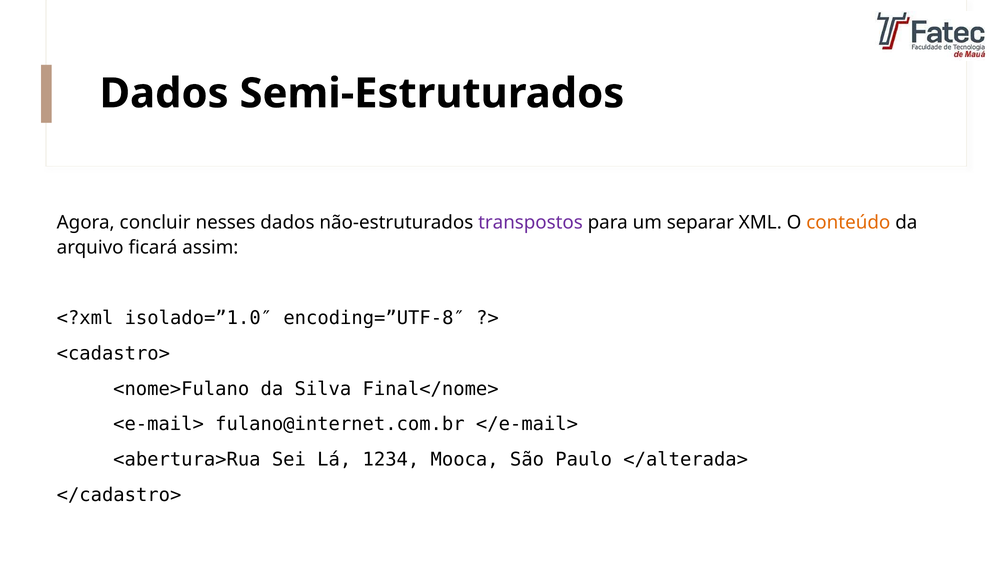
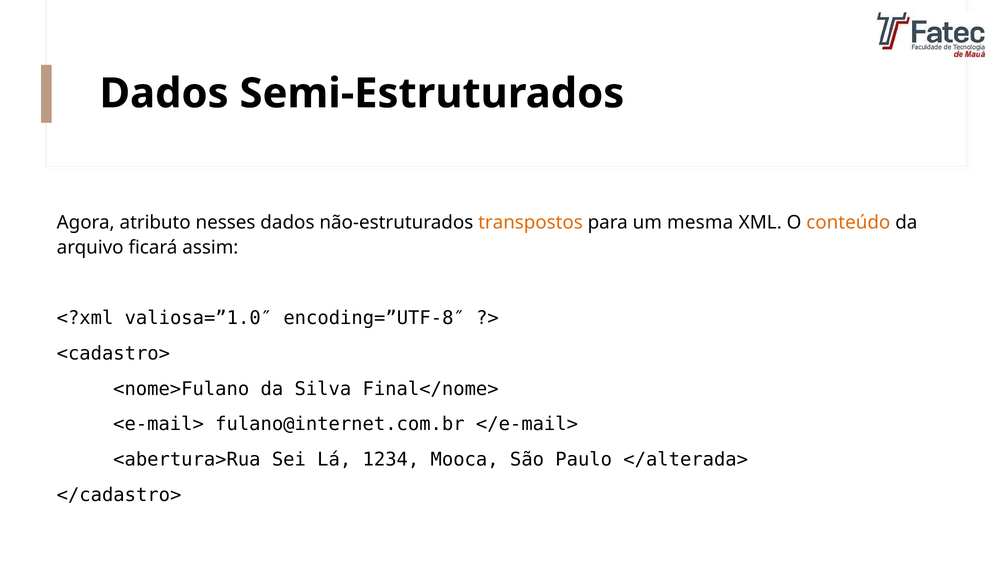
concluir: concluir -> atributo
transpostos colour: purple -> orange
separar: separar -> mesma
isolado=”1.0″: isolado=”1.0″ -> valiosa=”1.0″
